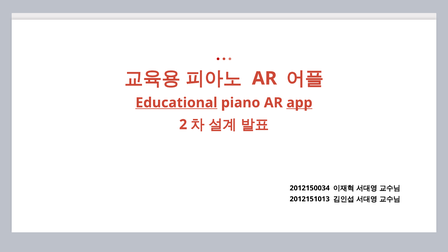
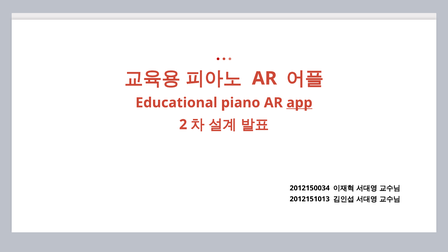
Educational underline: present -> none
